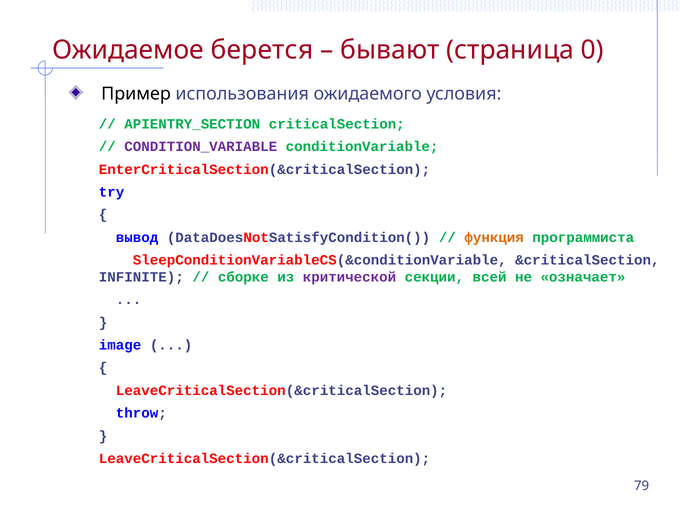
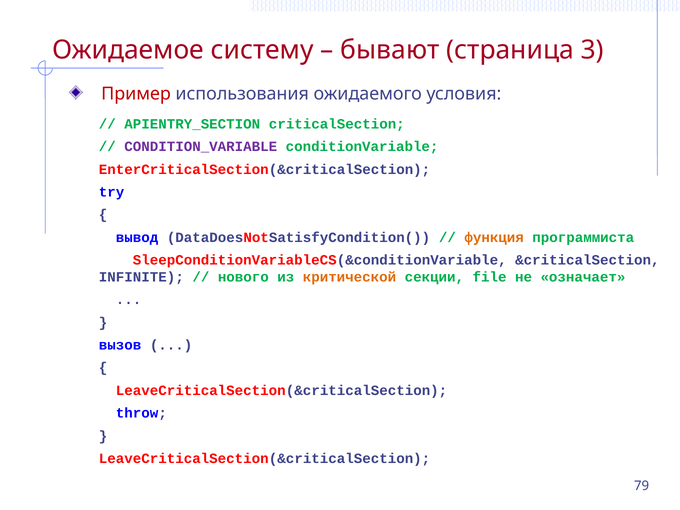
берется: берется -> систему
0: 0 -> 3
Пример colour: black -> red
сборке: сборке -> нового
критической colour: purple -> orange
всей: всей -> file
image: image -> вызов
